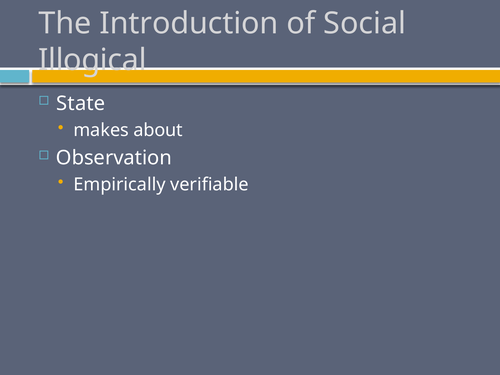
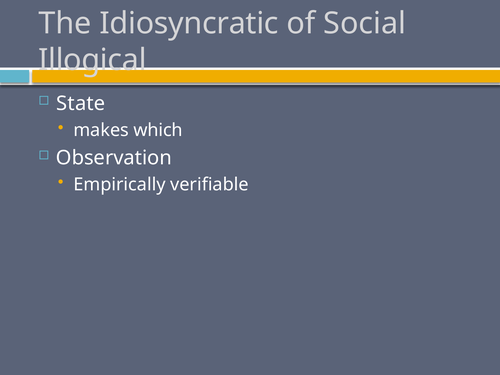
Introduction: Introduction -> Idiosyncratic
about: about -> which
